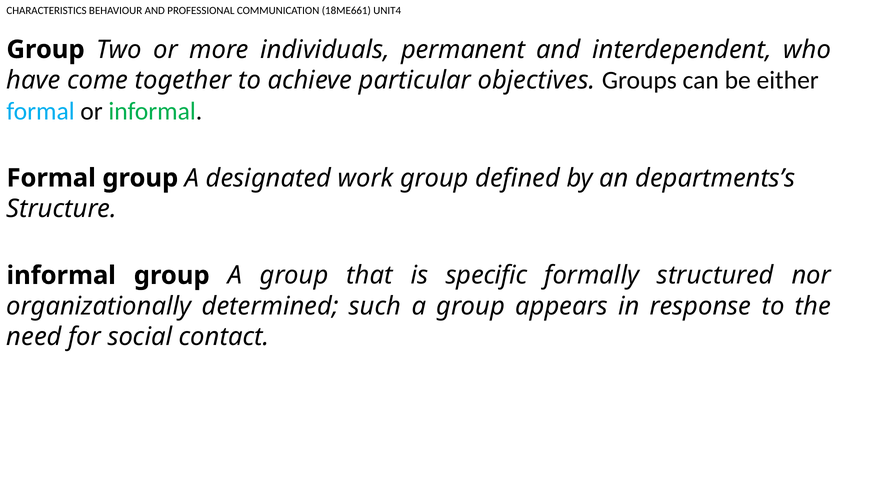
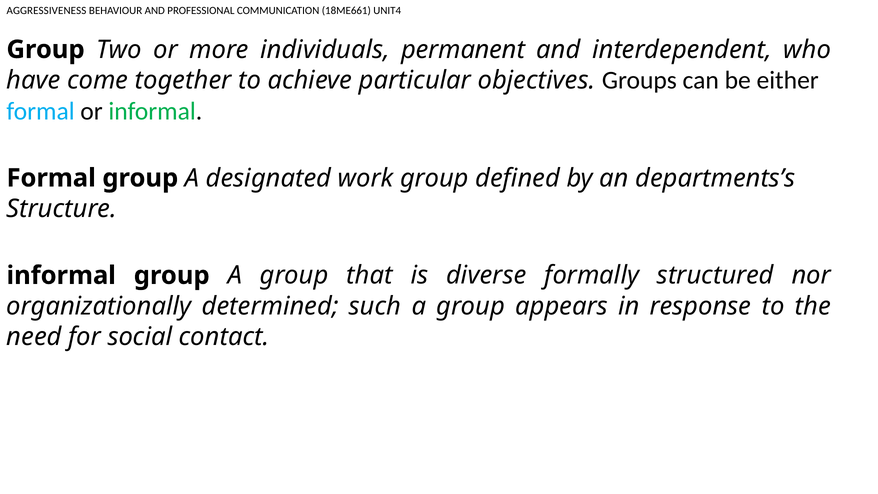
CHARACTERISTICS: CHARACTERISTICS -> AGGRESSIVENESS
specific: specific -> diverse
